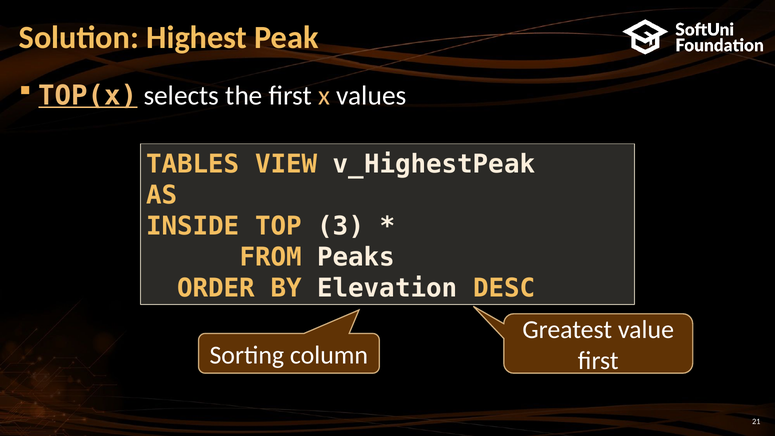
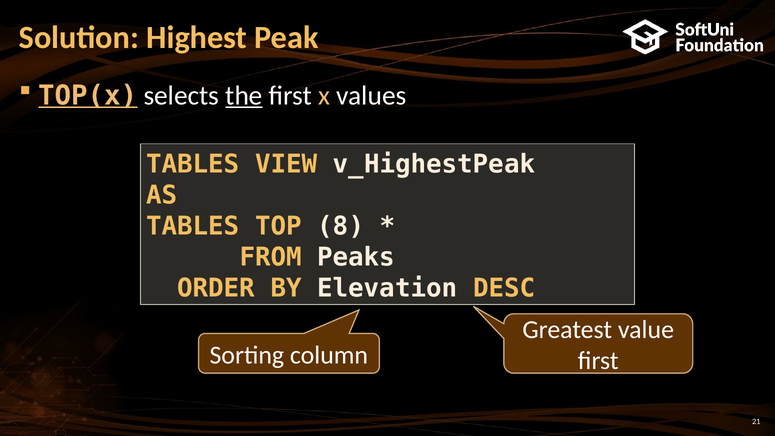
the underline: none -> present
INSIDE at (193, 226): INSIDE -> TABLES
3: 3 -> 8
